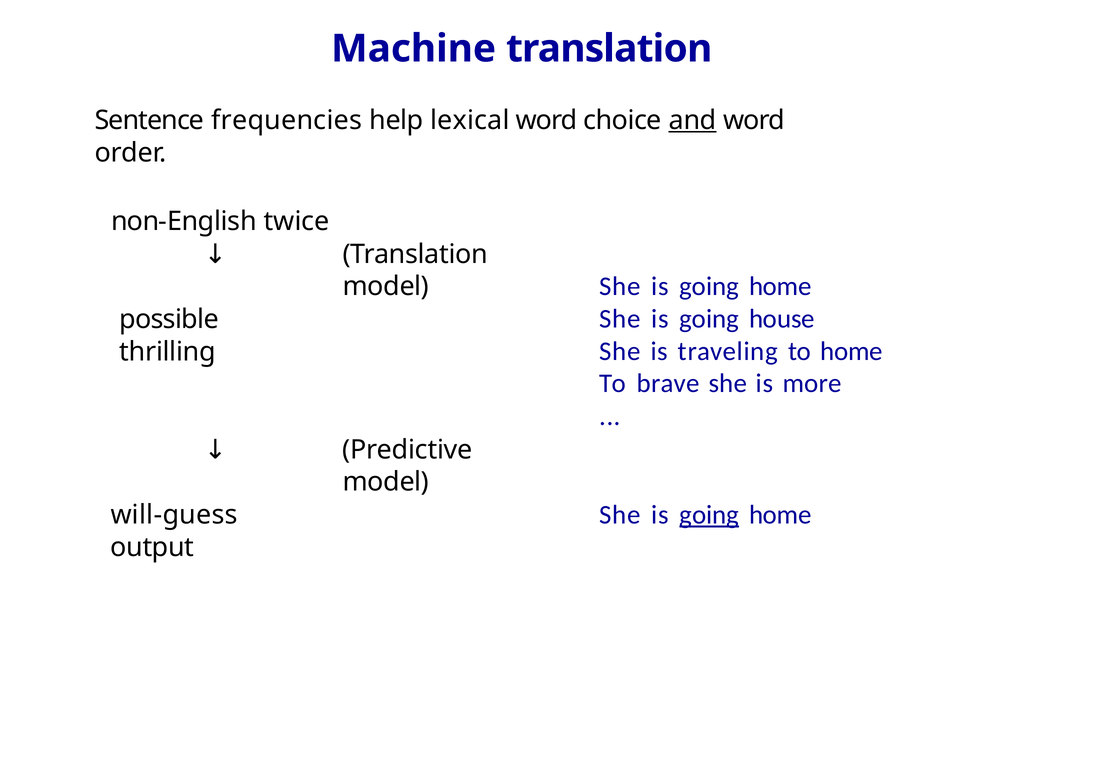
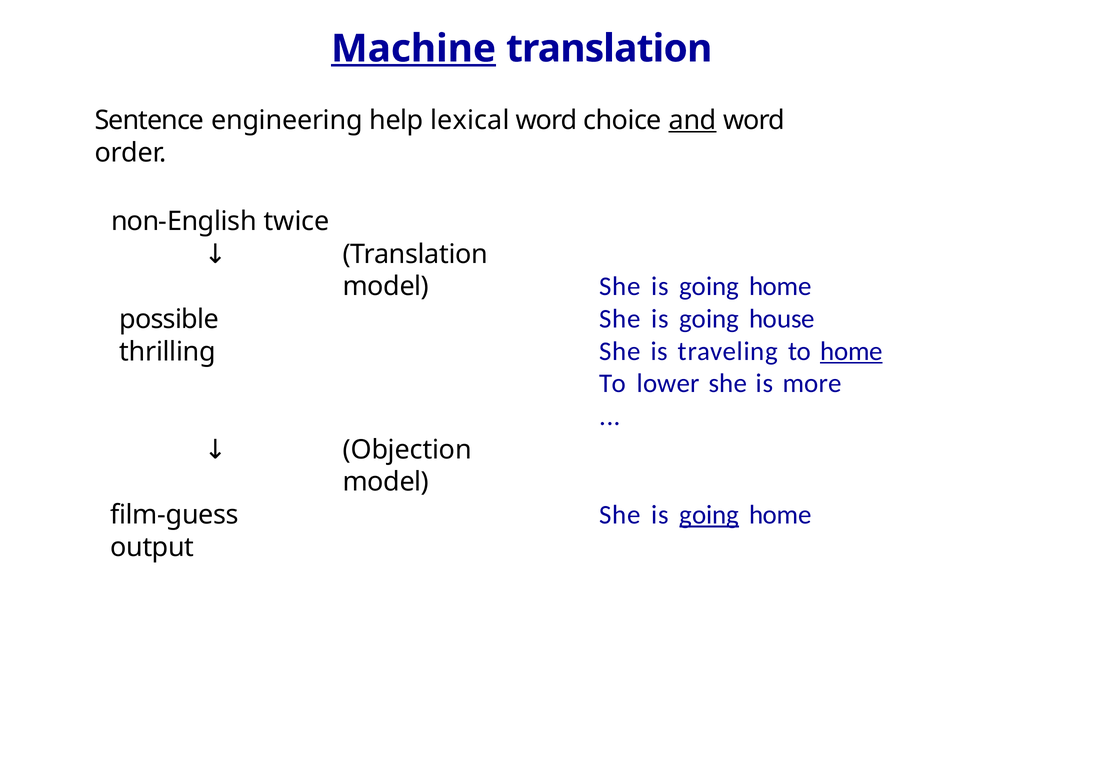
Machine underline: none -> present
frequencies: frequencies -> engineering
home at (852, 351) underline: none -> present
brave: brave -> lower
Predictive: Predictive -> Objection
will-guess: will-guess -> film-guess
